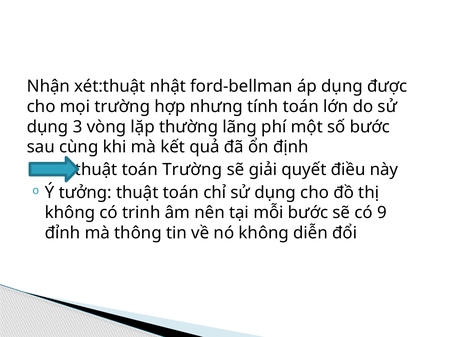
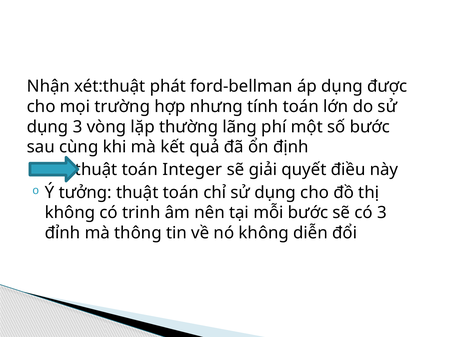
nhật: nhật -> phát
toán Trường: Trường -> Integer
có 9: 9 -> 3
